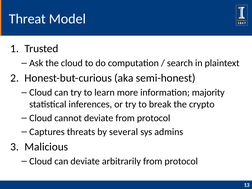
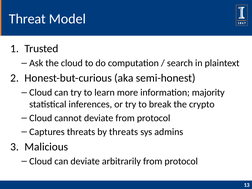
by several: several -> threats
